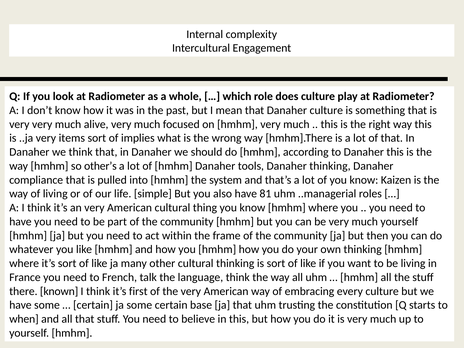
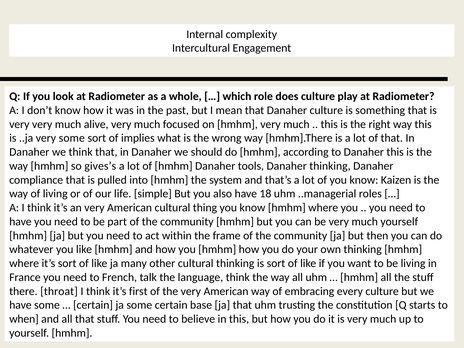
very items: items -> some
other’s: other’s -> gives’s
81: 81 -> 18
known: known -> throat
